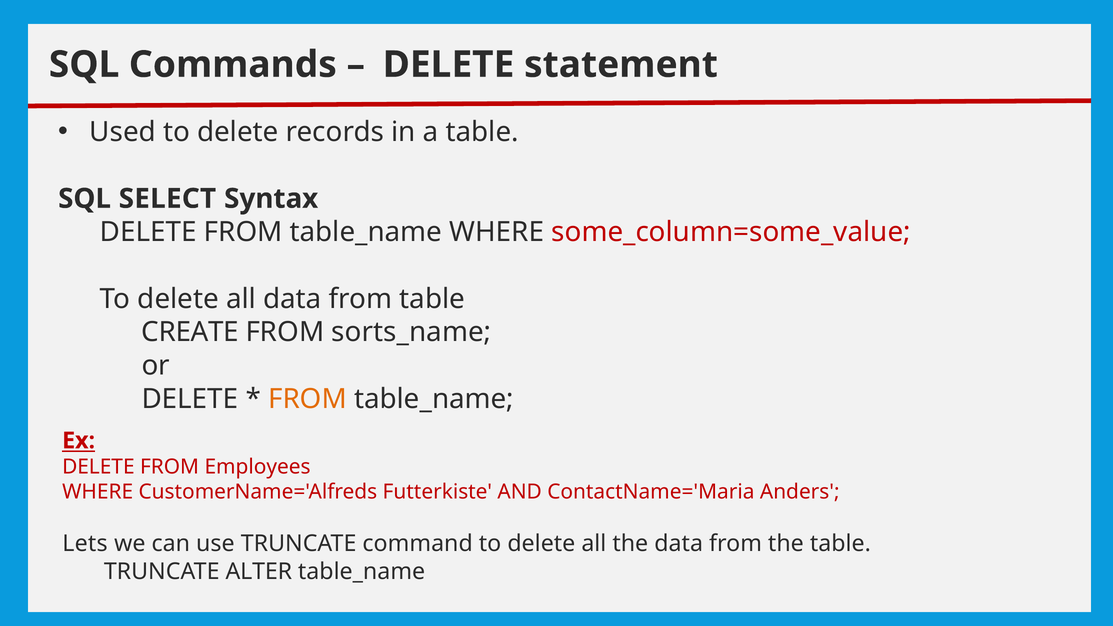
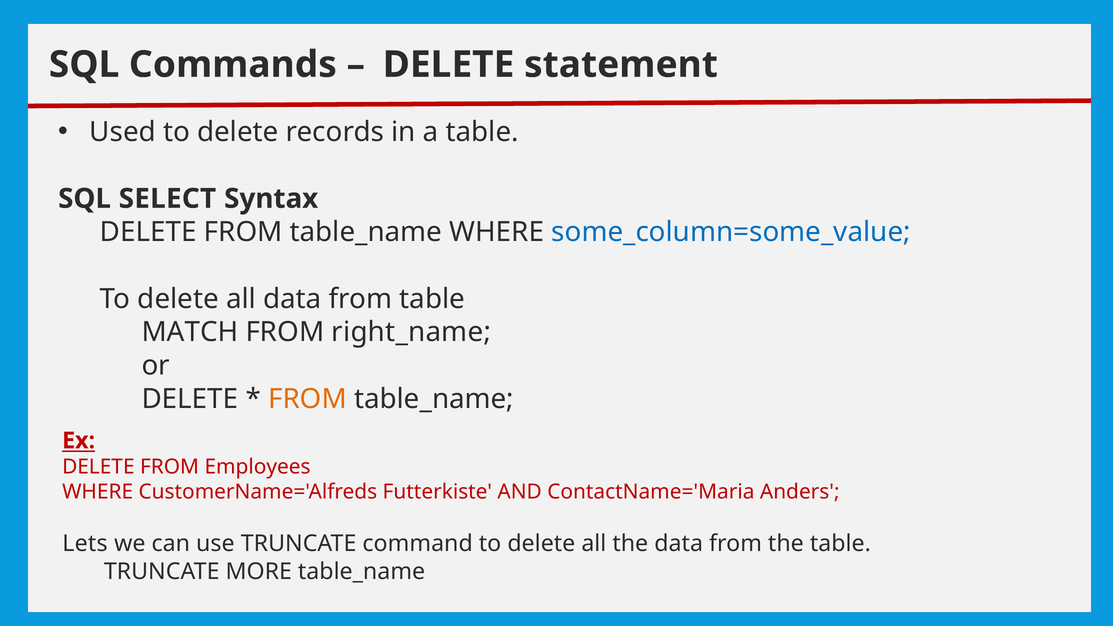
some_column=some_value colour: red -> blue
CREATE: CREATE -> MATCH
sorts_name: sorts_name -> right_name
ALTER: ALTER -> MORE
